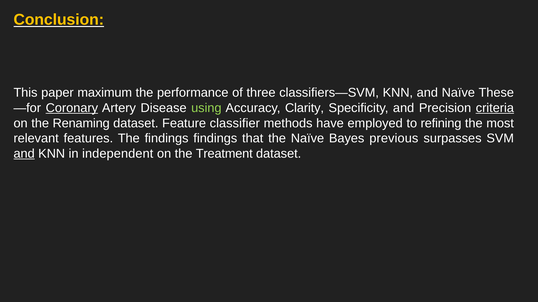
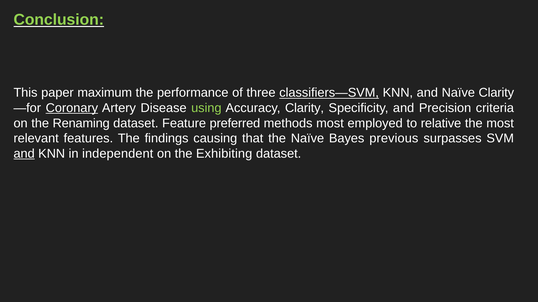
Conclusion colour: yellow -> light green
classifiers—SVM underline: none -> present
Naïve These: These -> Clarity
criteria underline: present -> none
classifier: classifier -> preferred
methods have: have -> most
refining: refining -> relative
findings findings: findings -> causing
Treatment: Treatment -> Exhibiting
